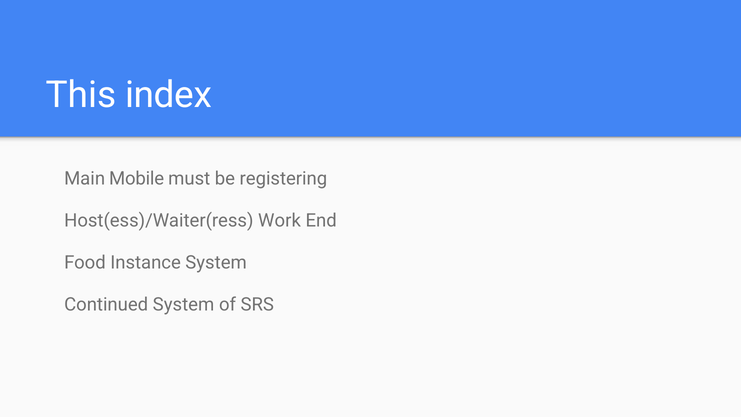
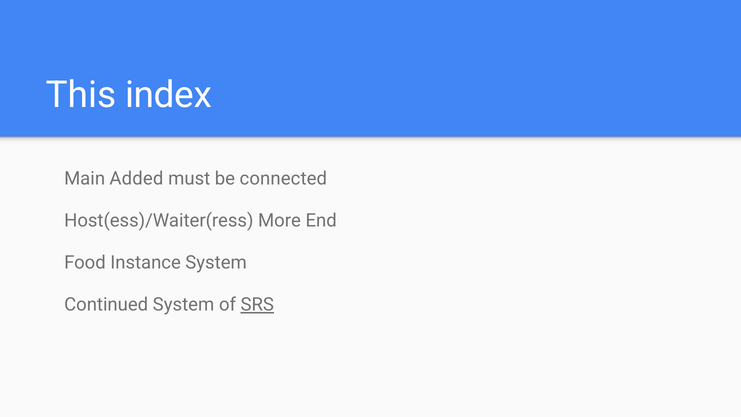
Mobile: Mobile -> Added
registering: registering -> connected
Work: Work -> More
SRS underline: none -> present
